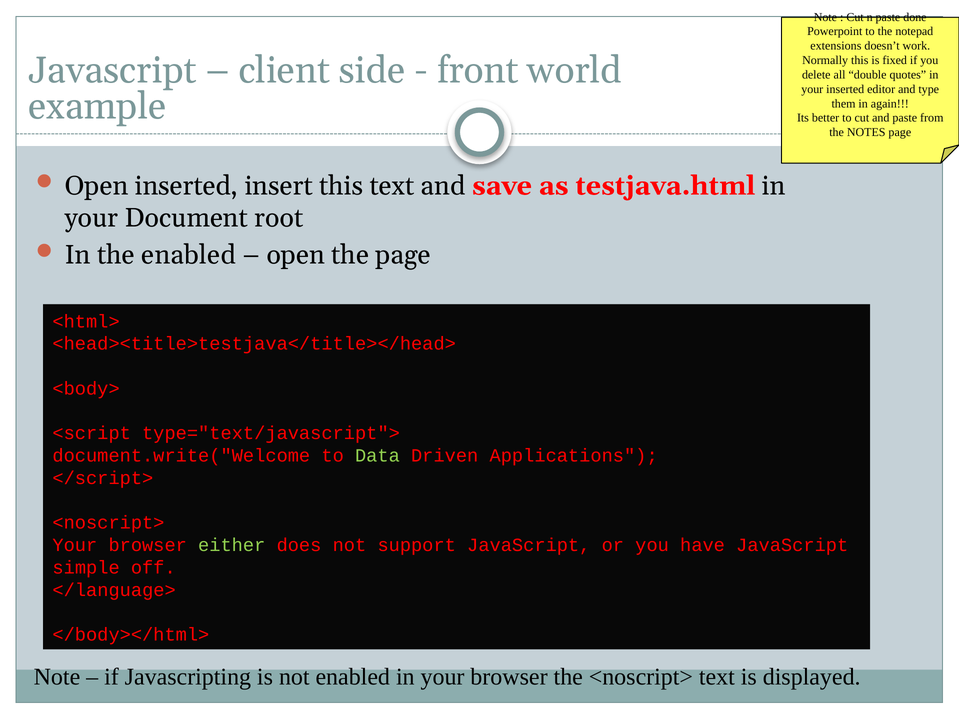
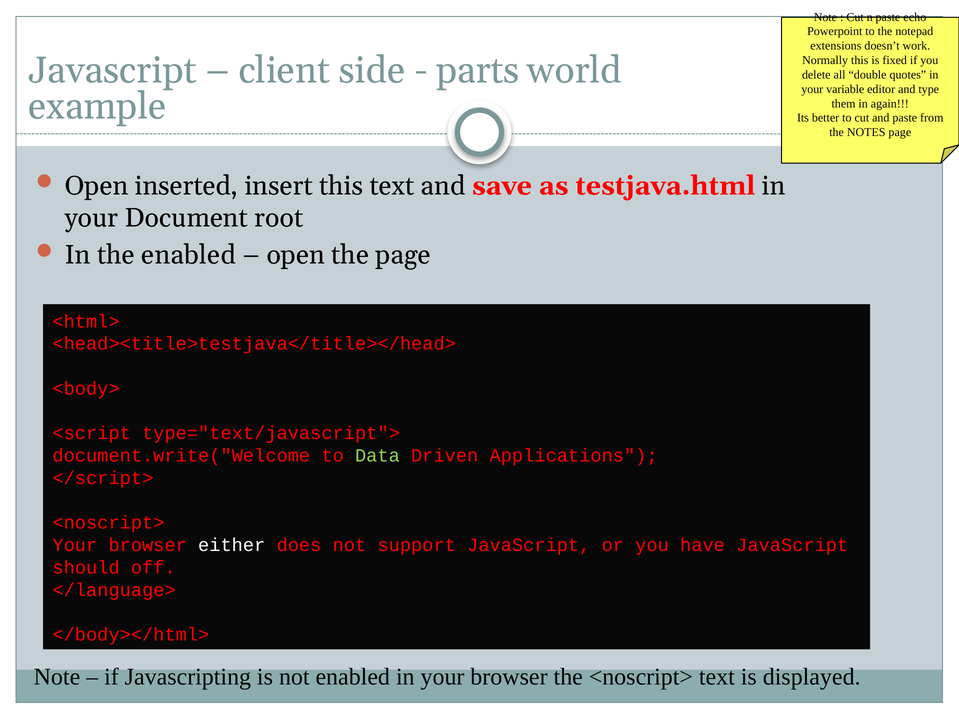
done: done -> echo
front: front -> parts
your inserted: inserted -> variable
either colour: light green -> white
simple: simple -> should
